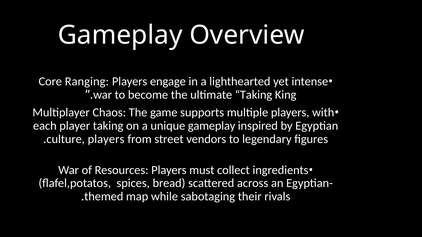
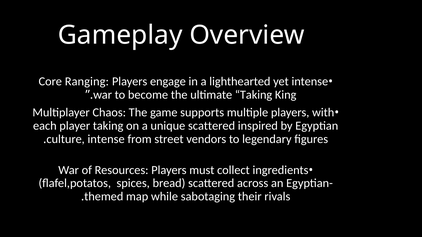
unique gameplay: gameplay -> scattered
culture players: players -> intense
